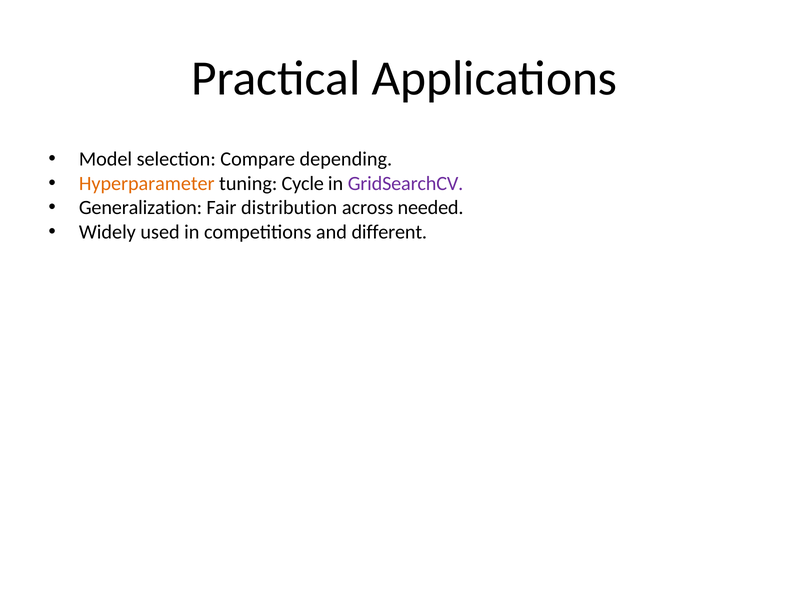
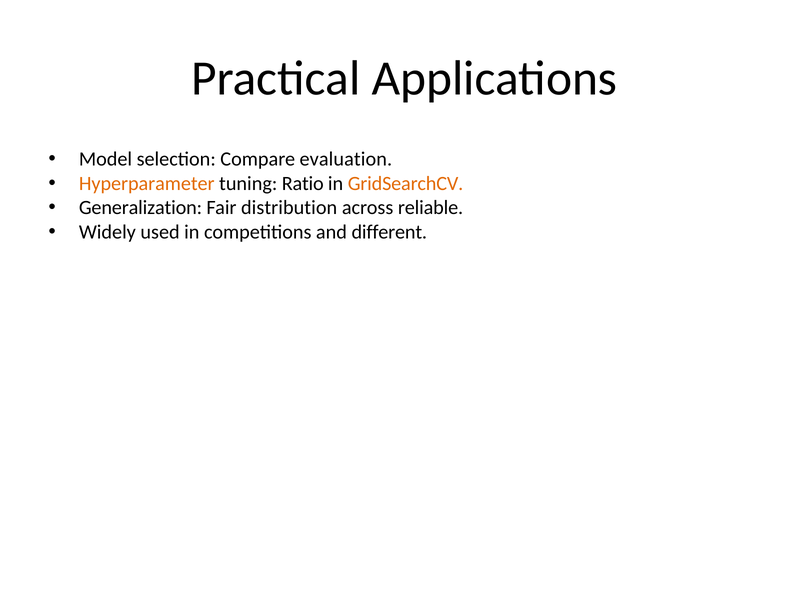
depending: depending -> evaluation
Cycle: Cycle -> Ratio
GridSearchCV colour: purple -> orange
needed: needed -> reliable
